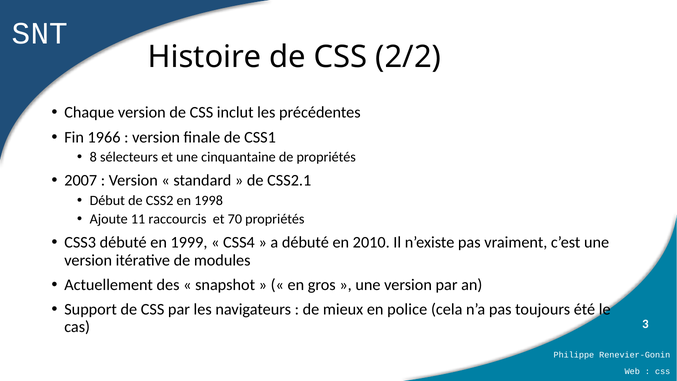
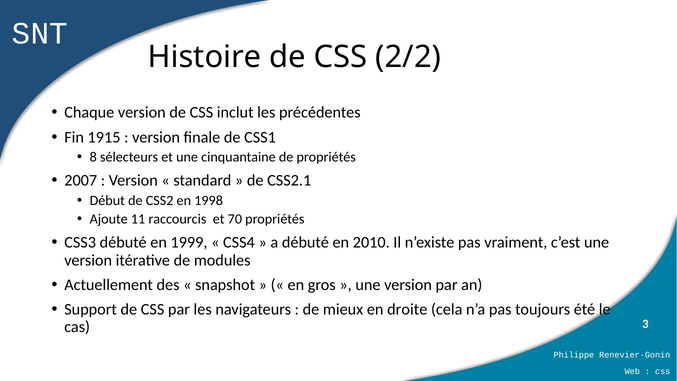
1966: 1966 -> 1915
police: police -> droite
